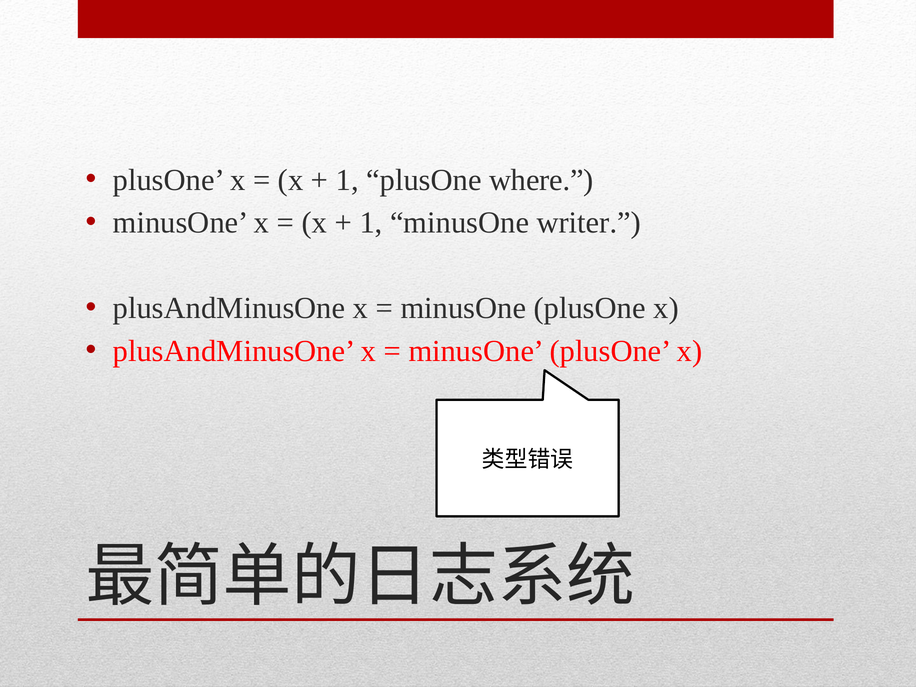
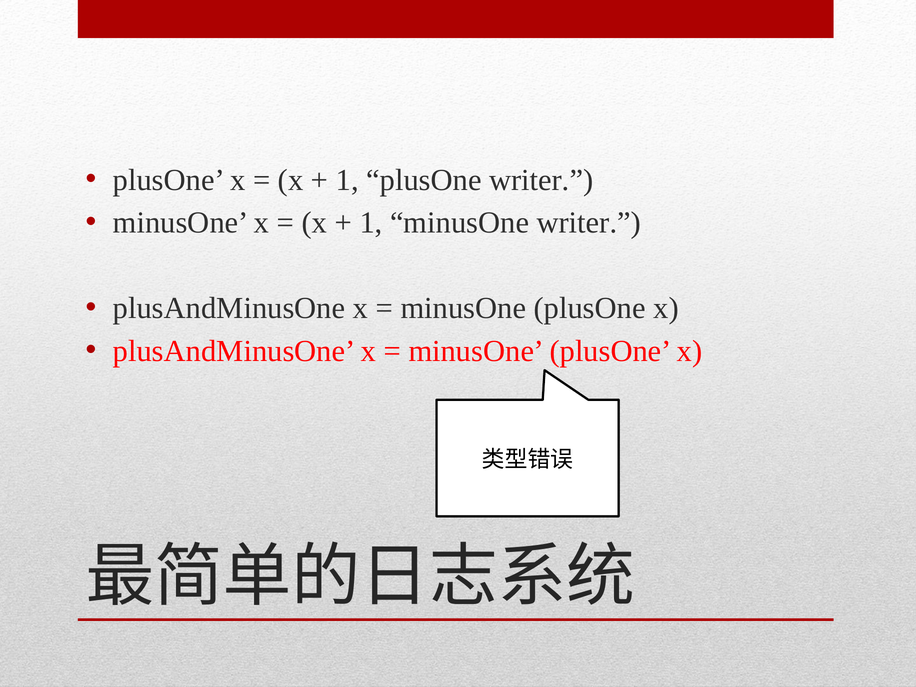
plusOne where: where -> writer
